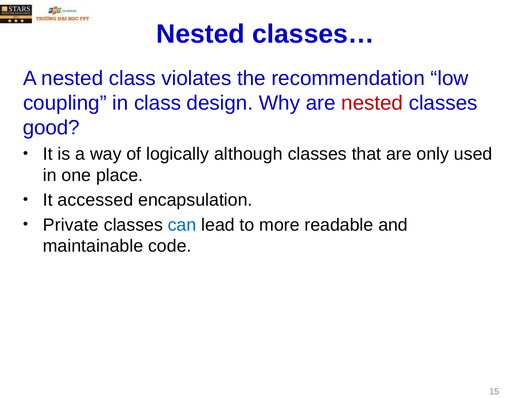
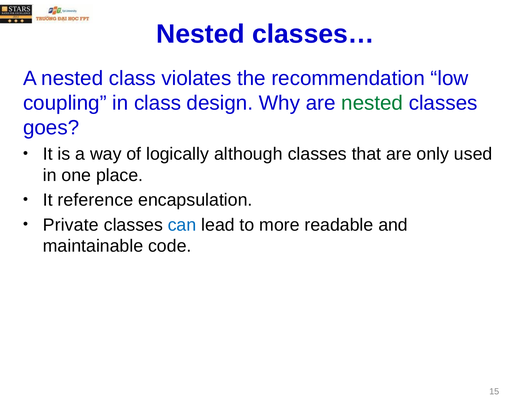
nested at (372, 103) colour: red -> green
good: good -> goes
accessed: accessed -> reference
